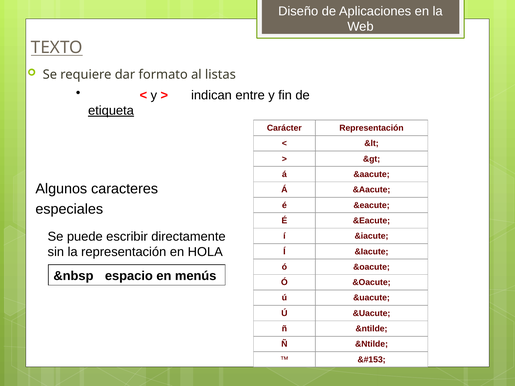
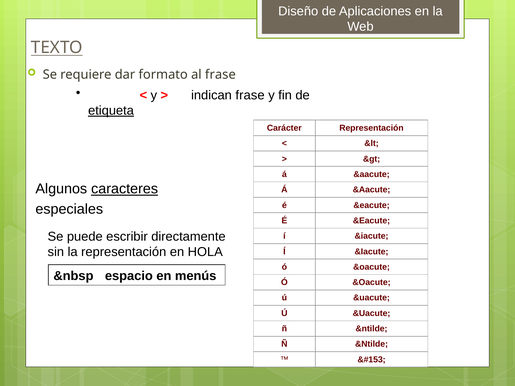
al listas: listas -> frase
indican entre: entre -> frase
caracteres underline: none -> present
